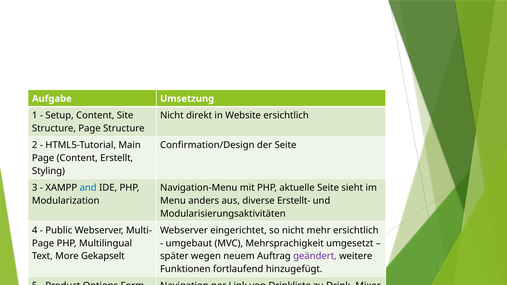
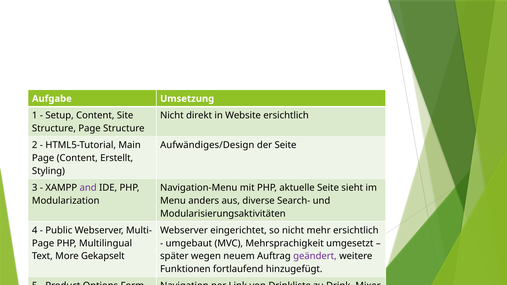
Confirmation/Design: Confirmation/Design -> Aufwändiges/Design
and colour: blue -> purple
Erstellt-: Erstellt- -> Search-
